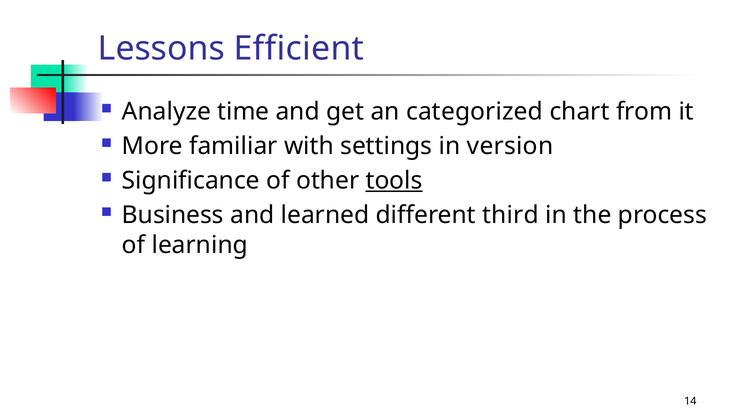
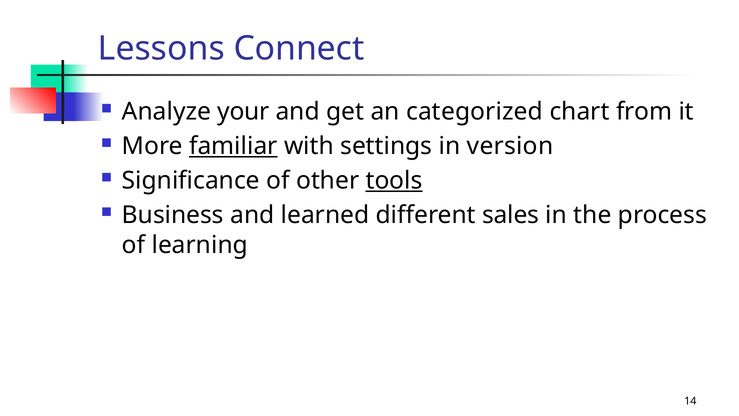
Efficient: Efficient -> Connect
time: time -> your
familiar underline: none -> present
third: third -> sales
